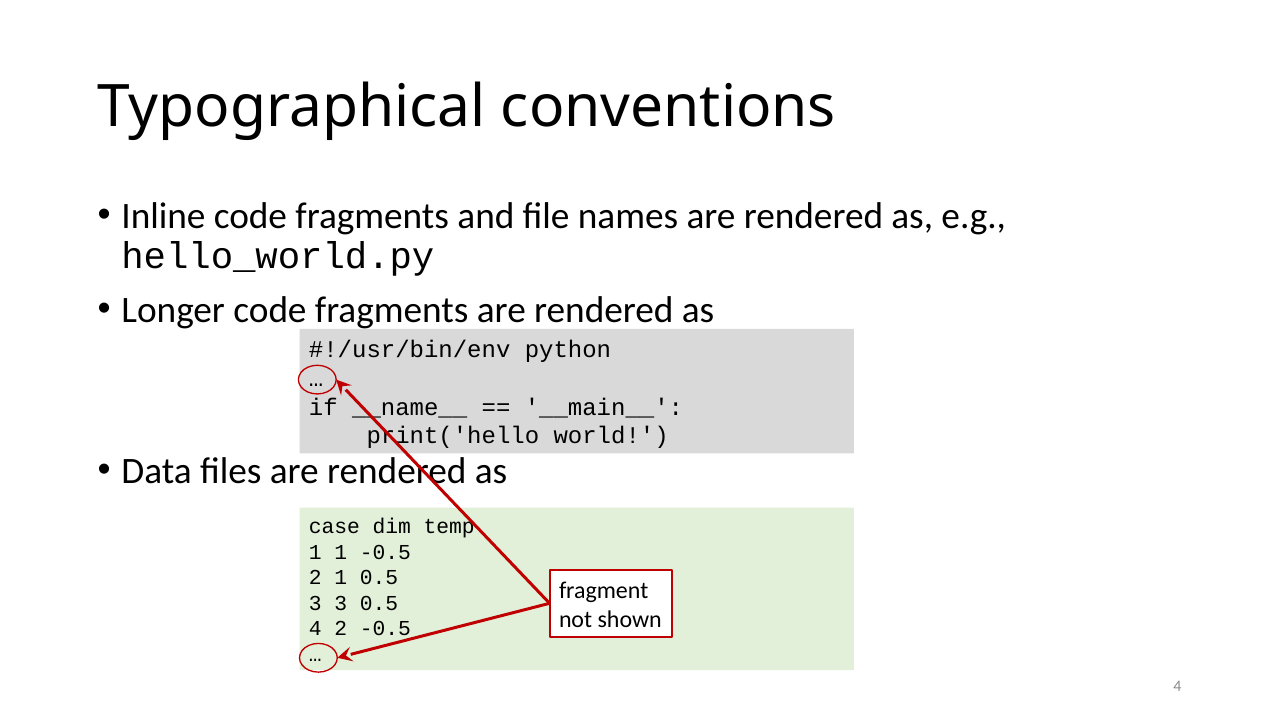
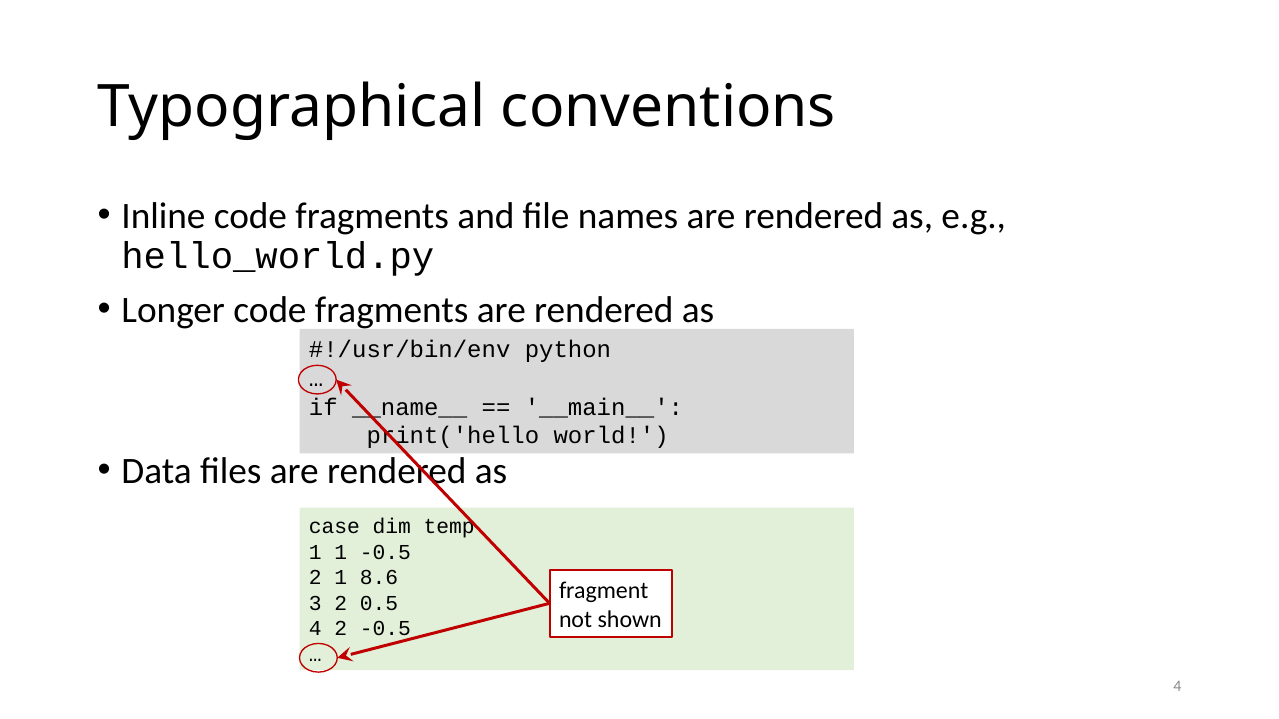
1 0.5: 0.5 -> 8.6
3 3: 3 -> 2
